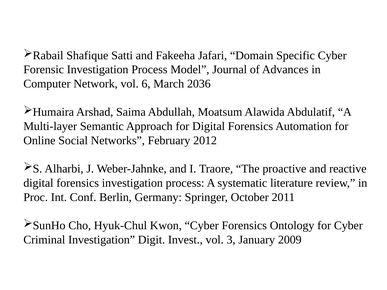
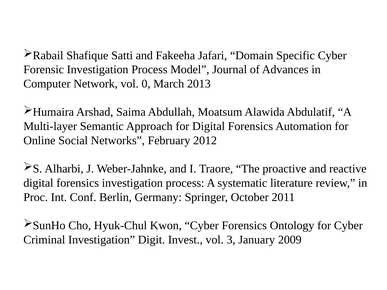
6: 6 -> 0
2036: 2036 -> 2013
